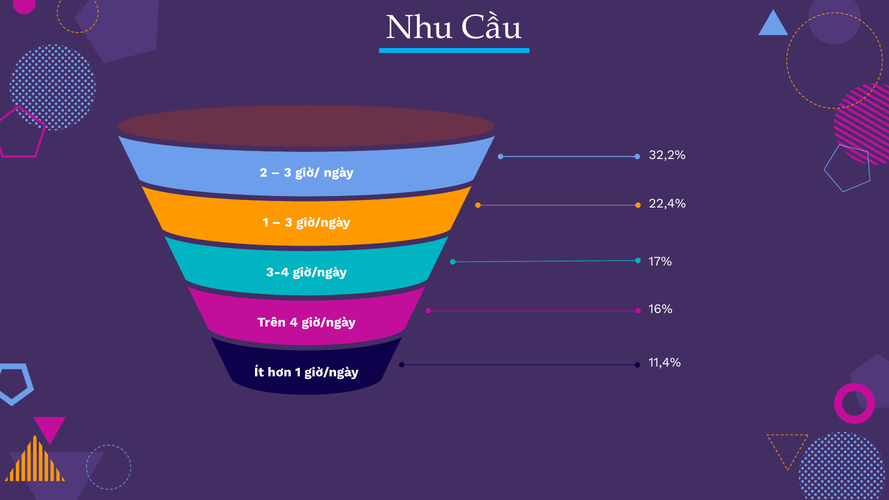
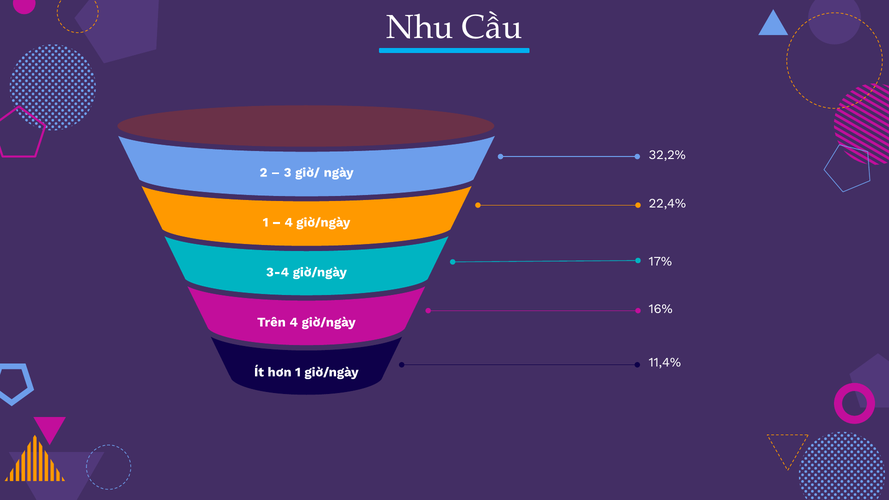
3 at (289, 222): 3 -> 4
